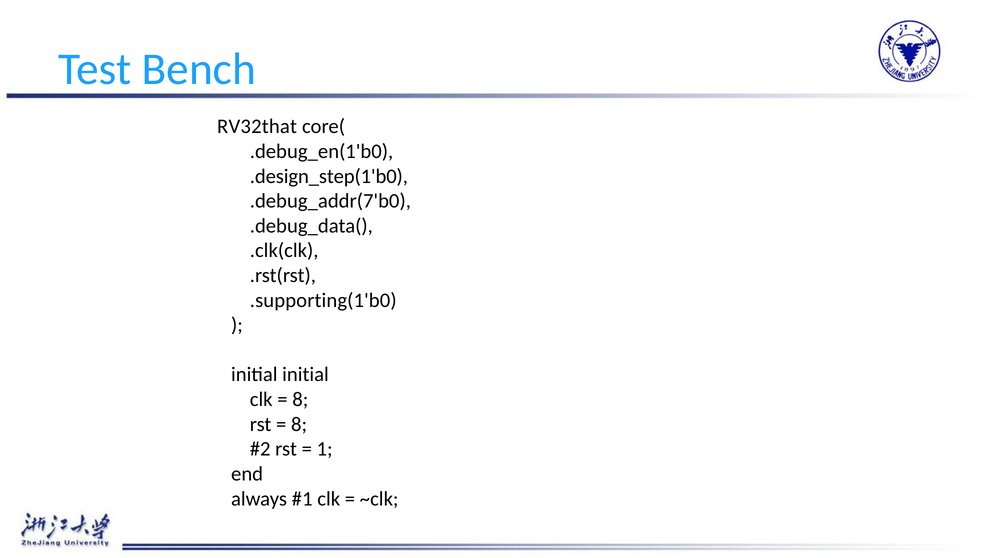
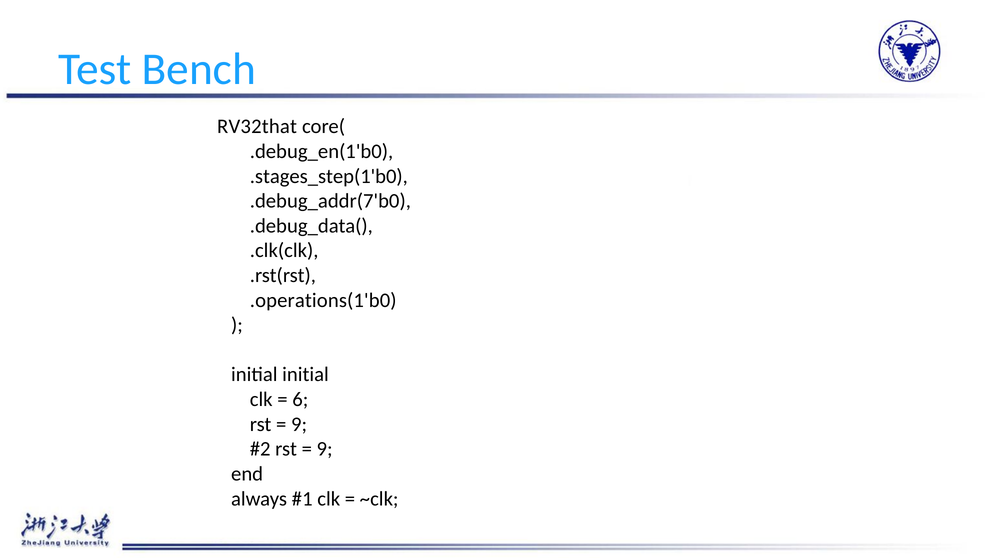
.design_step(1'b0: .design_step(1'b0 -> .stages_step(1'b0
.supporting(1'b0: .supporting(1'b0 -> .operations(1'b0
8 at (300, 399): 8 -> 6
8 at (299, 424): 8 -> 9
1 at (325, 449): 1 -> 9
